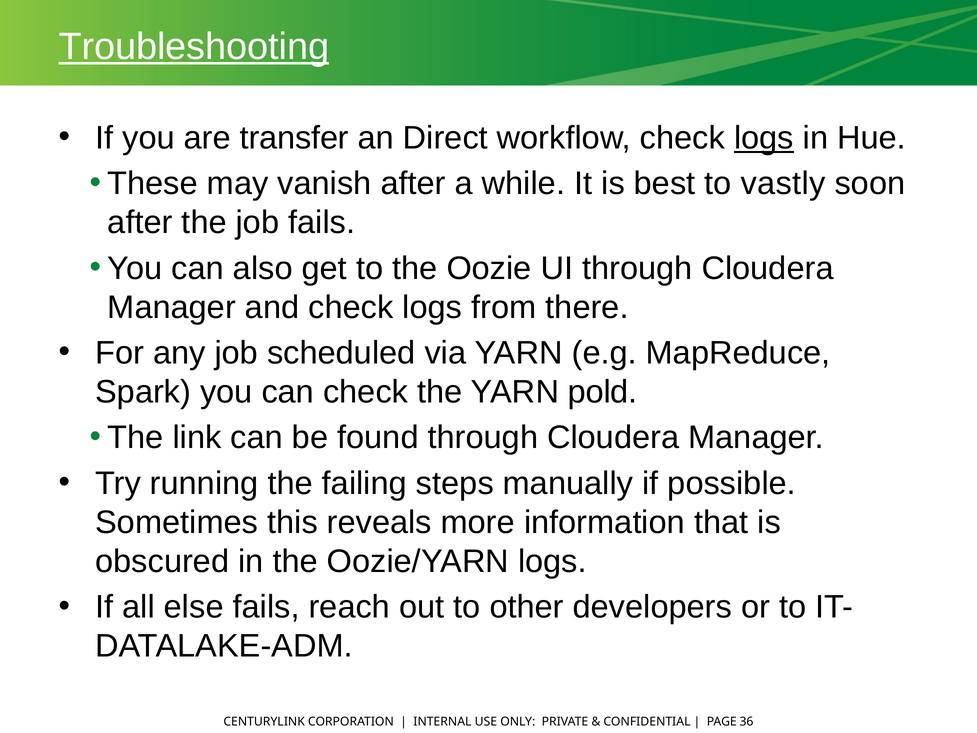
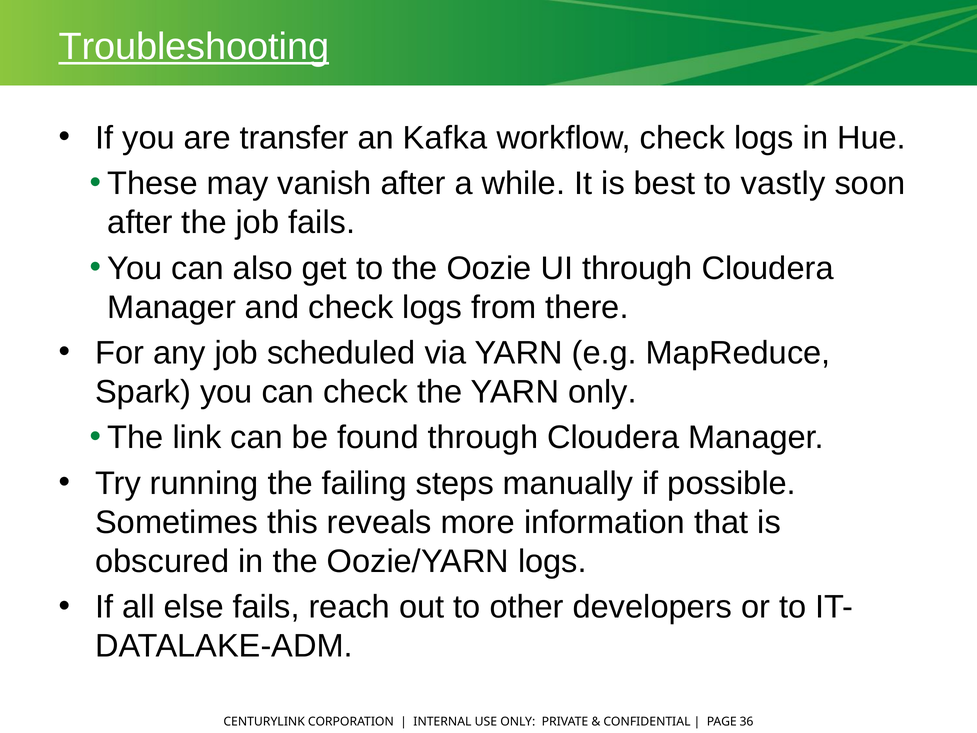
Direct: Direct -> Kafka
logs at (764, 138) underline: present -> none
YARN pold: pold -> only
